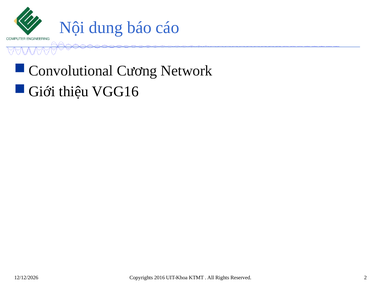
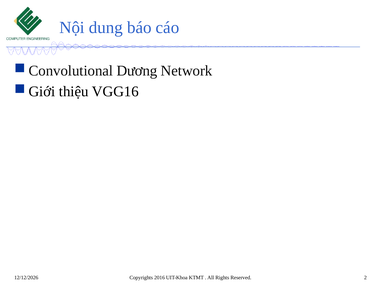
Cương: Cương -> Dương
